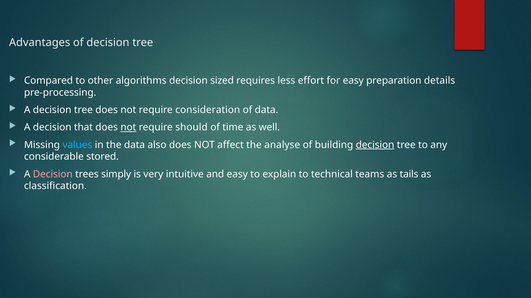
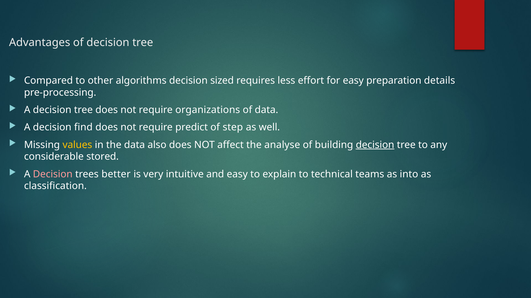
consideration: consideration -> organizations
that: that -> find
not at (128, 128) underline: present -> none
should: should -> predict
time: time -> step
values colour: light blue -> yellow
simply: simply -> better
tails: tails -> into
